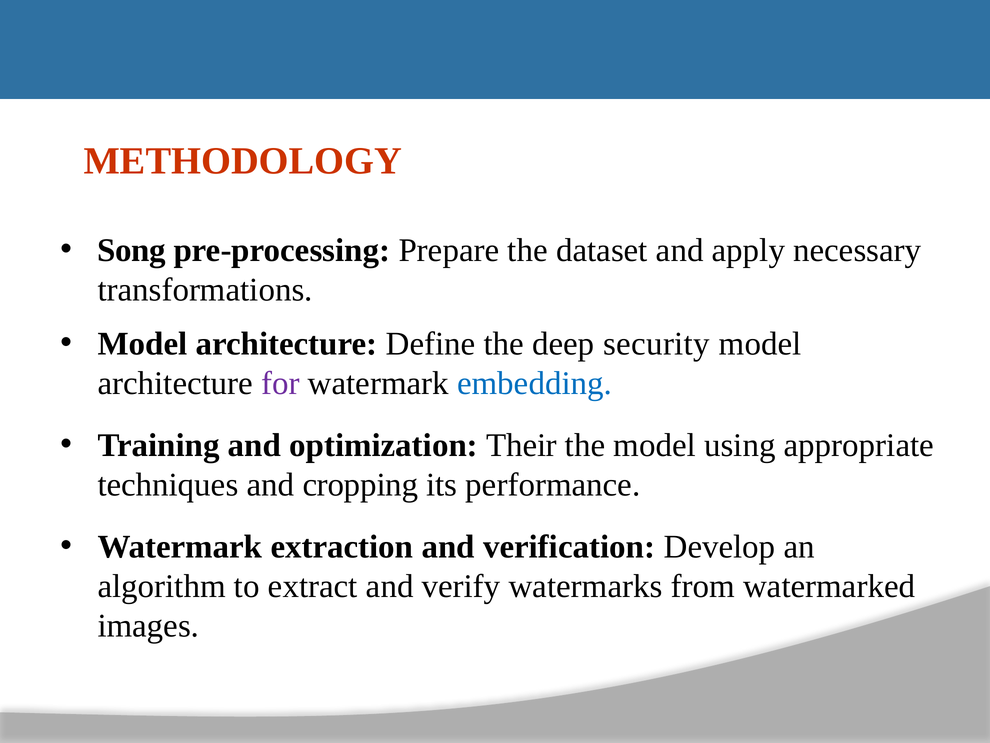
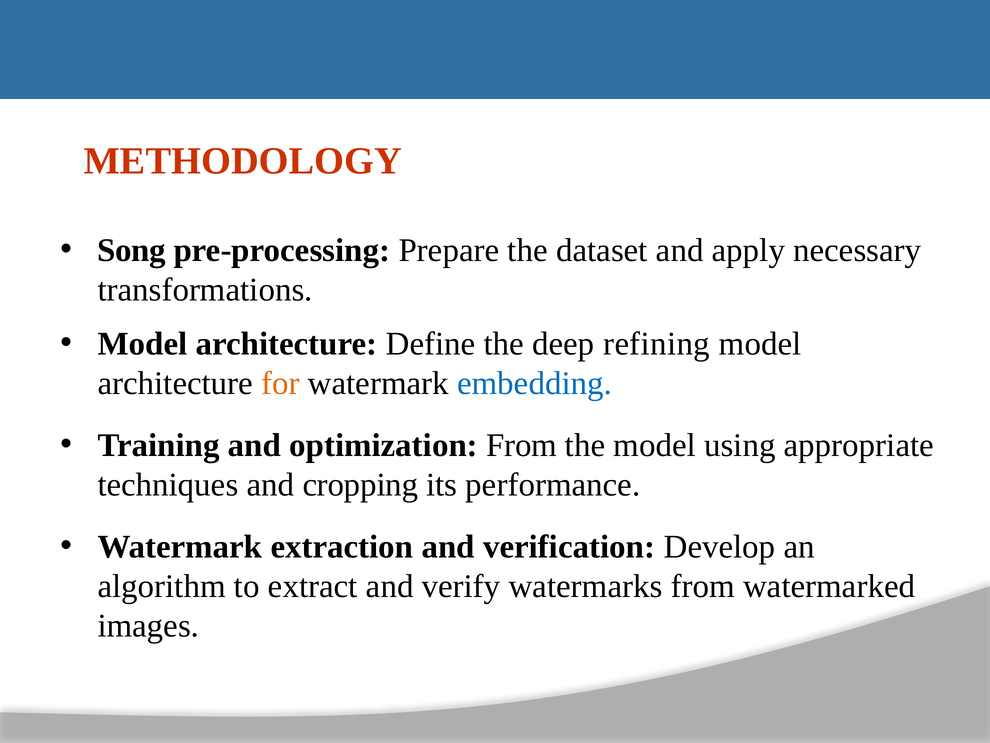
security: security -> refining
for colour: purple -> orange
optimization Their: Their -> From
